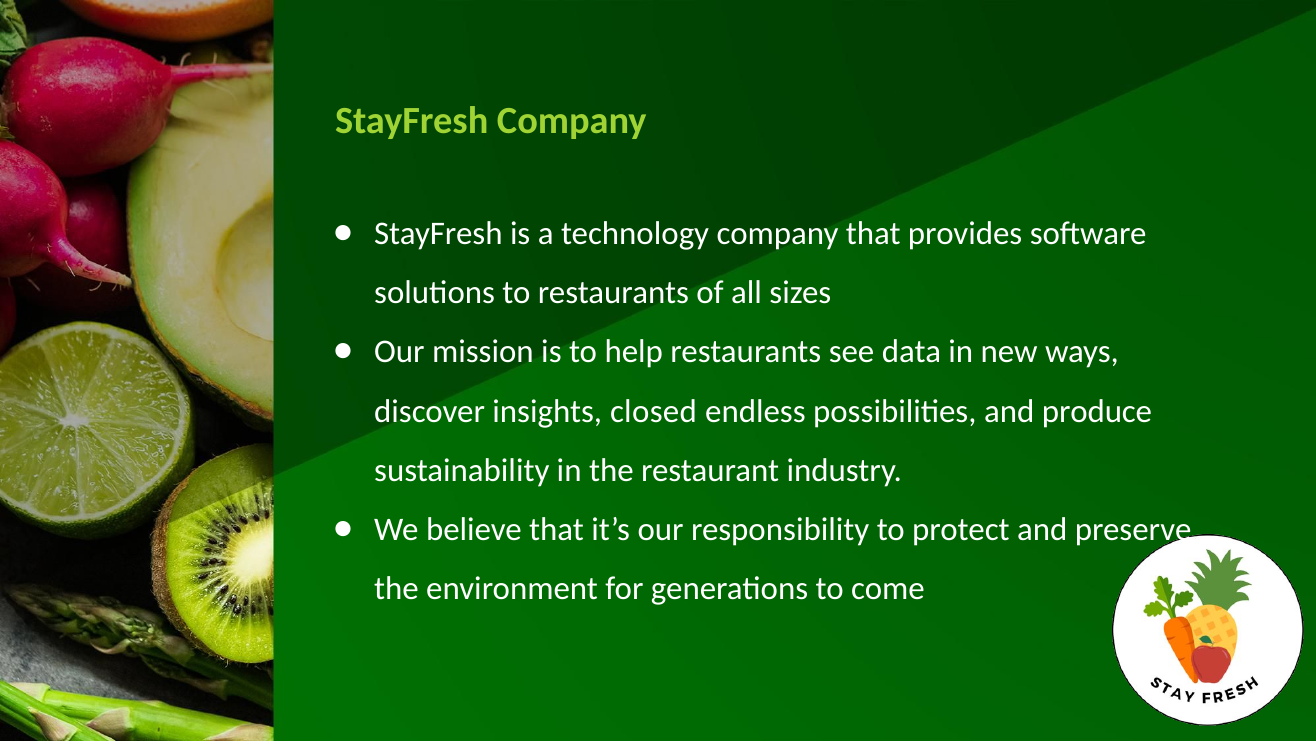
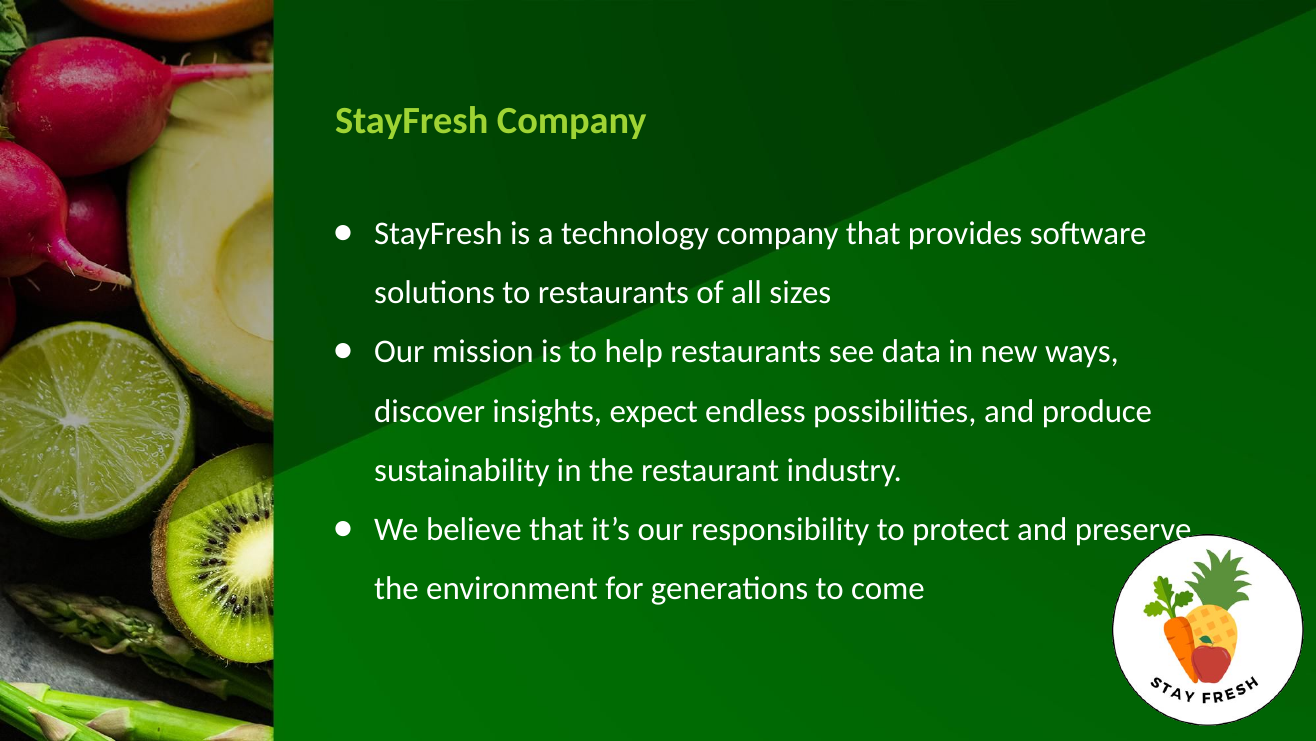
closed: closed -> expect
